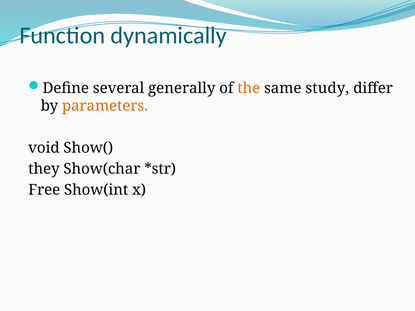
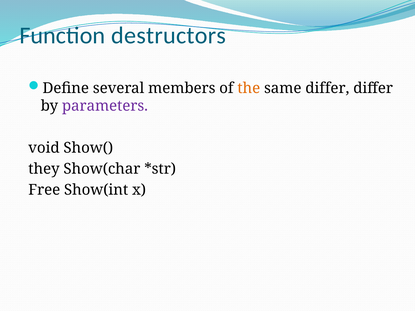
dynamically: dynamically -> destructors
generally: generally -> members
same study: study -> differ
parameters colour: orange -> purple
